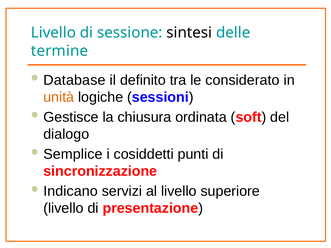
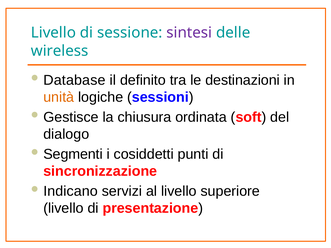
sintesi colour: black -> purple
termine: termine -> wireless
considerato: considerato -> destinazioni
Semplice: Semplice -> Segmenti
